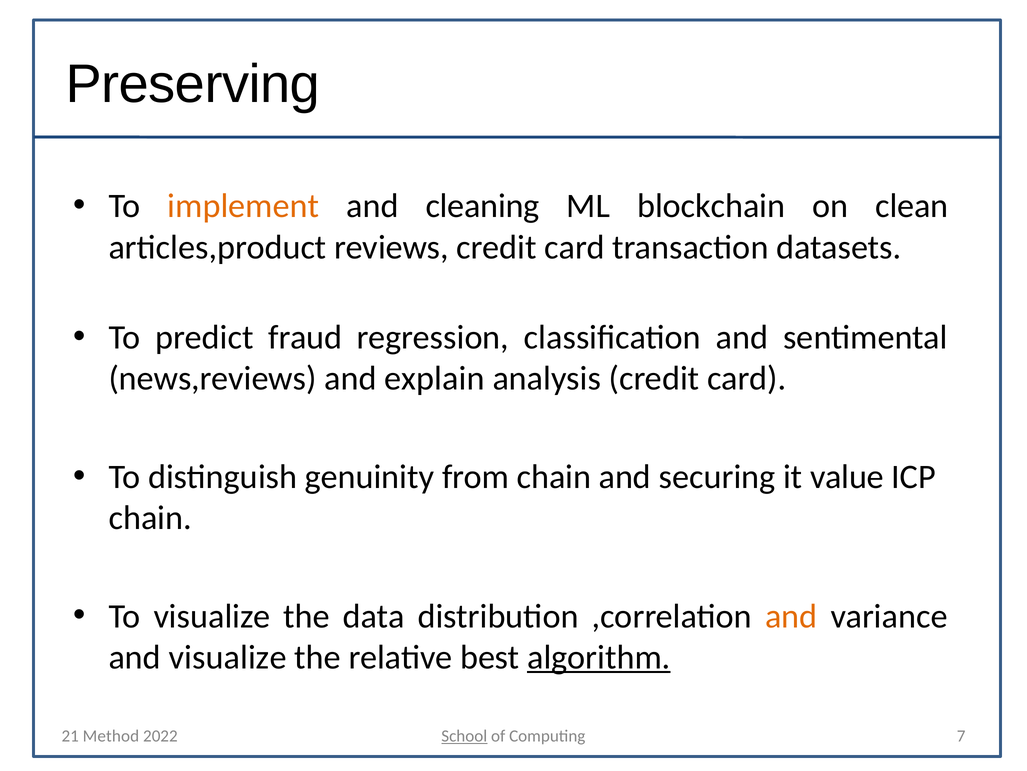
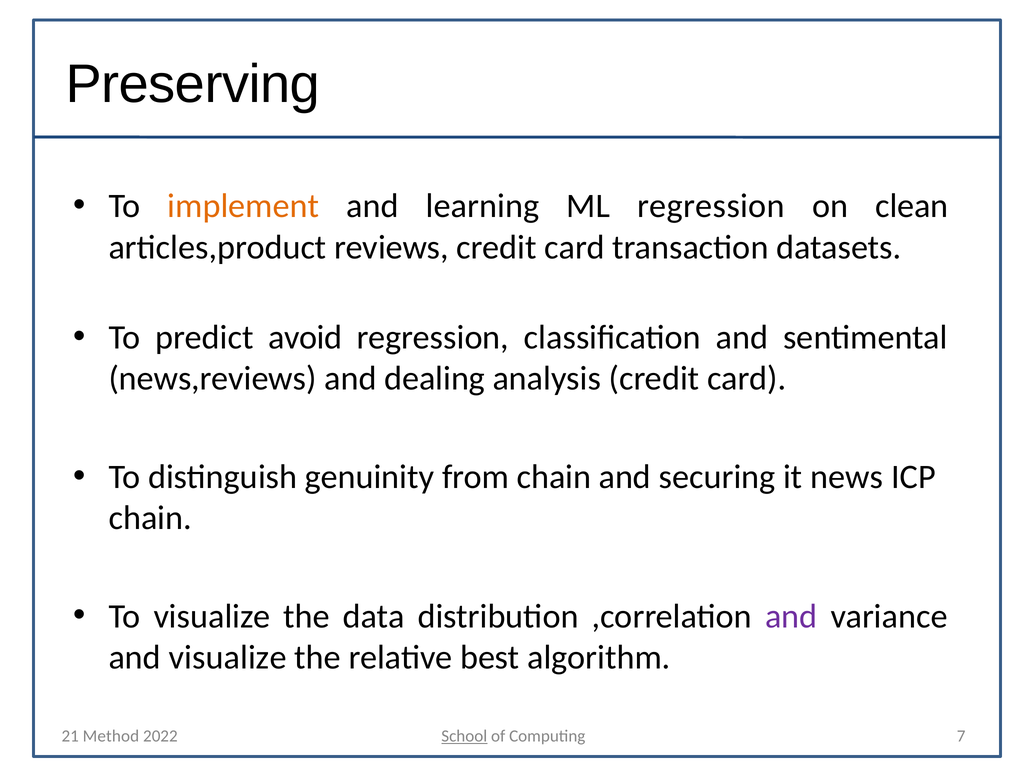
cleaning: cleaning -> learning
ML blockchain: blockchain -> regression
fraud: fraud -> avoid
explain: explain -> dealing
value: value -> news
and at (791, 616) colour: orange -> purple
algorithm underline: present -> none
